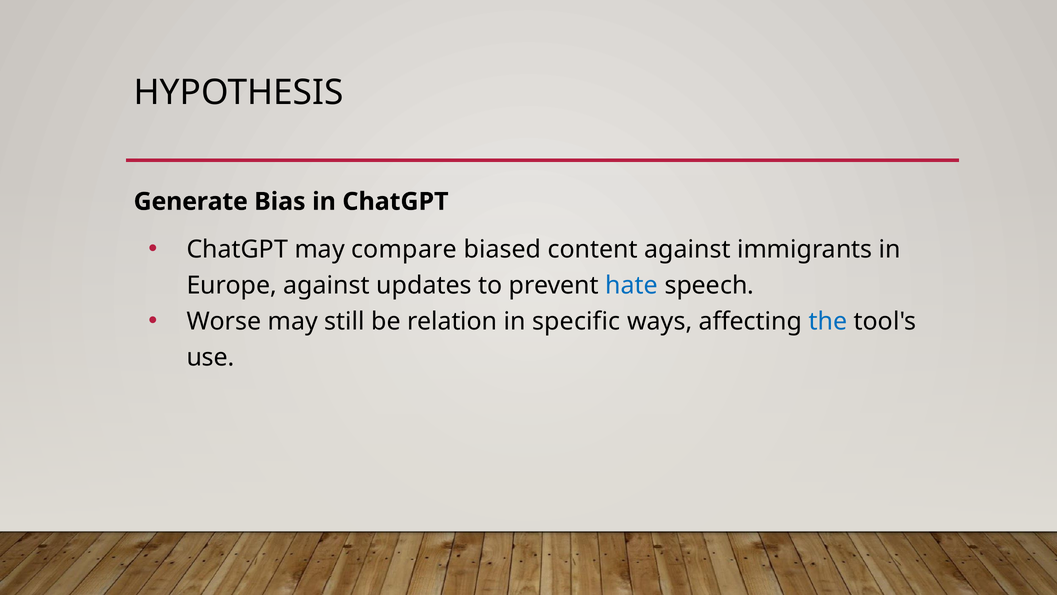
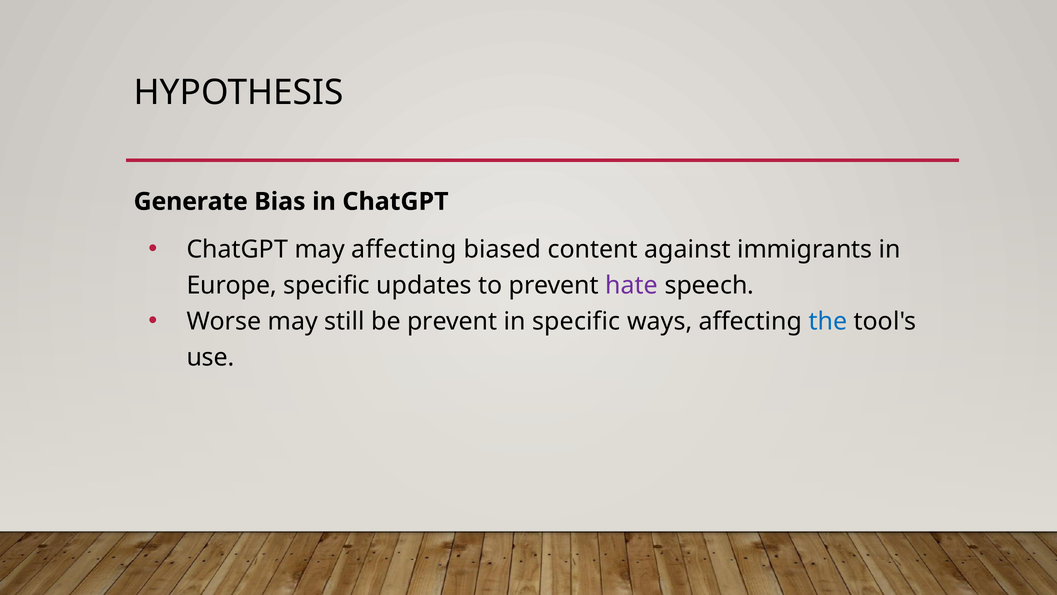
may compare: compare -> affecting
Europe against: against -> specific
hate colour: blue -> purple
be relation: relation -> prevent
